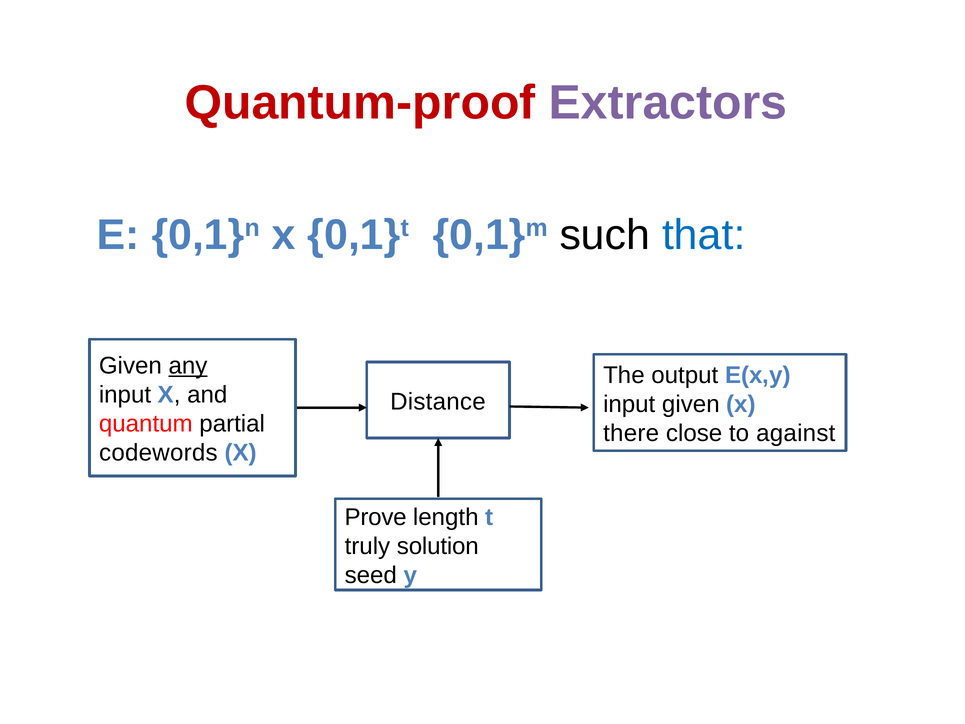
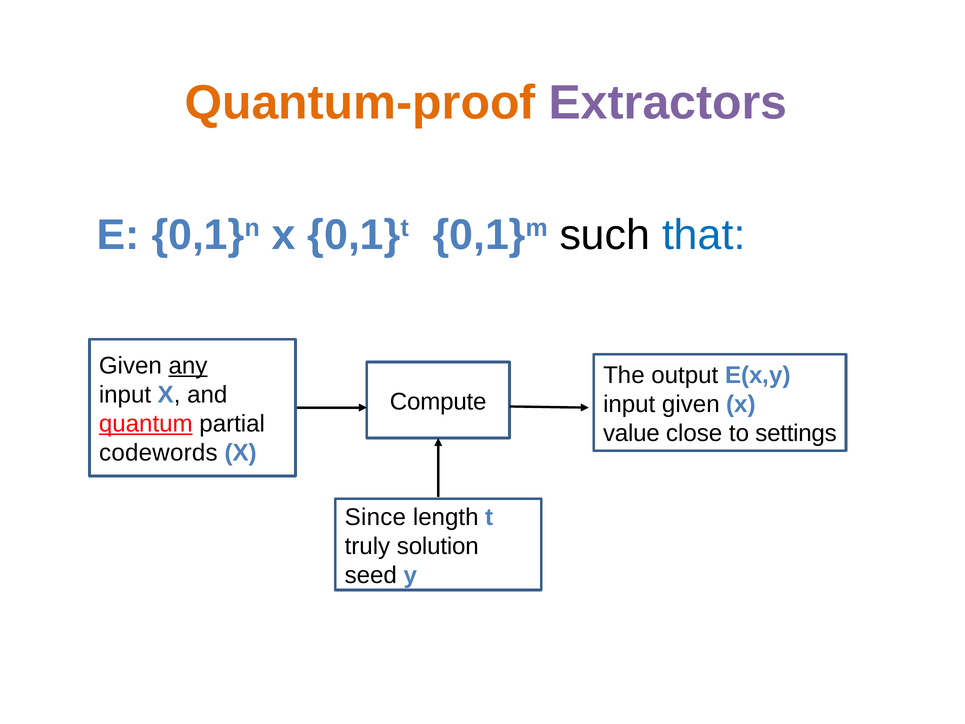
Quantum-proof colour: red -> orange
Distance: Distance -> Compute
quantum underline: none -> present
there: there -> value
against: against -> settings
Prove: Prove -> Since
